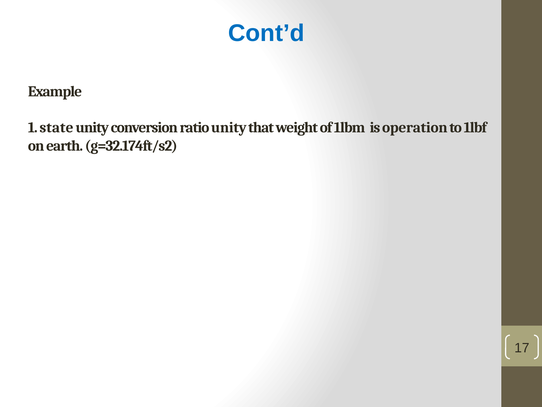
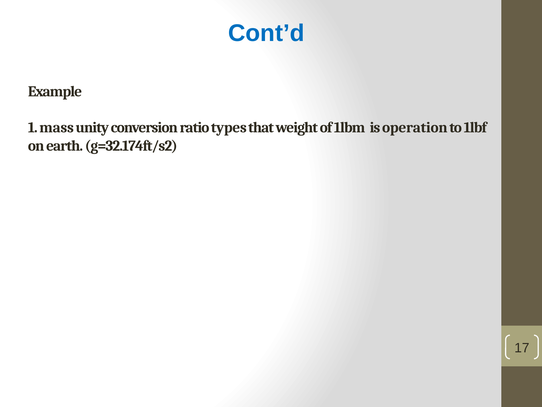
state: state -> mass
ratio unity: unity -> types
